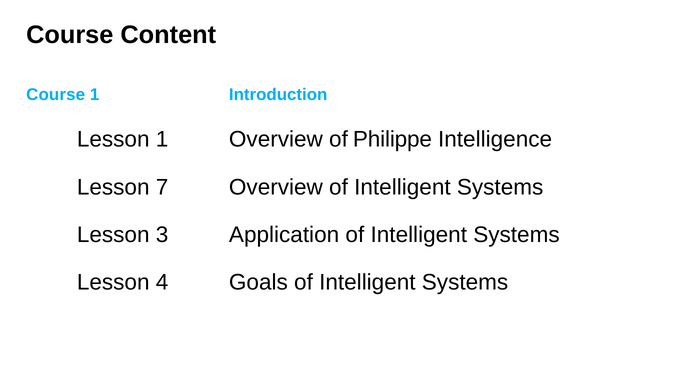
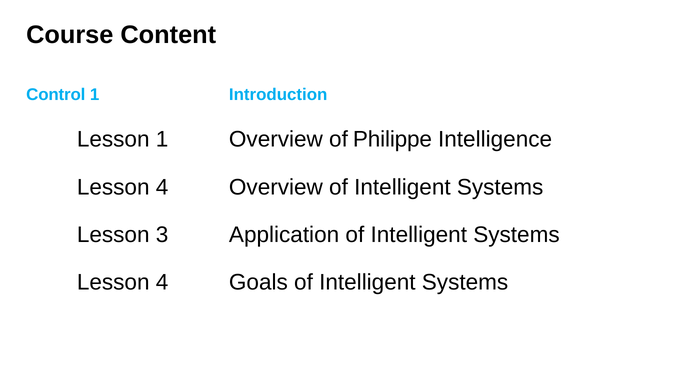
Course at (56, 95): Course -> Control
7 at (162, 187): 7 -> 4
